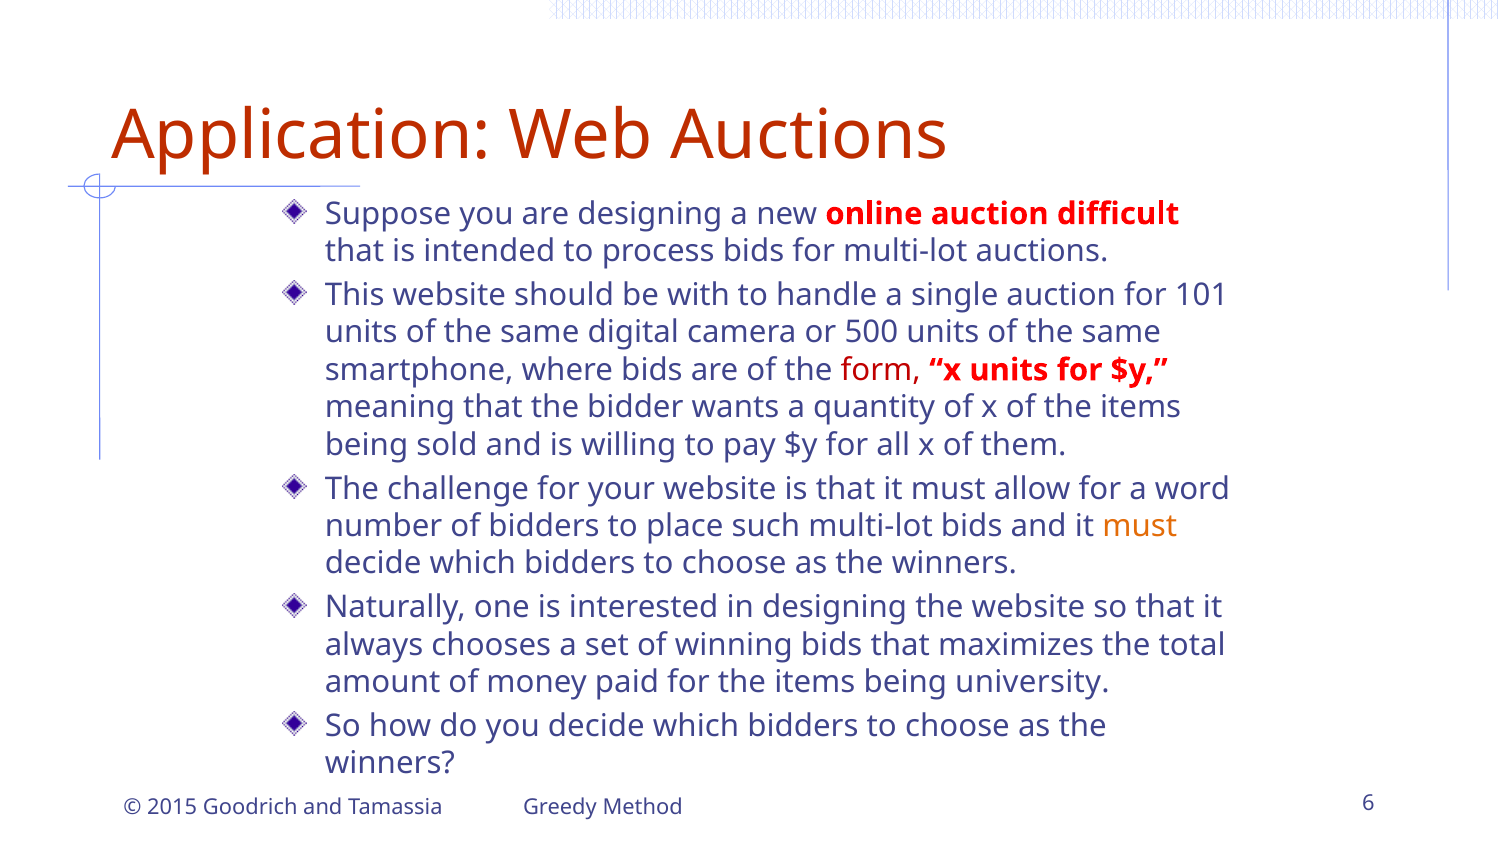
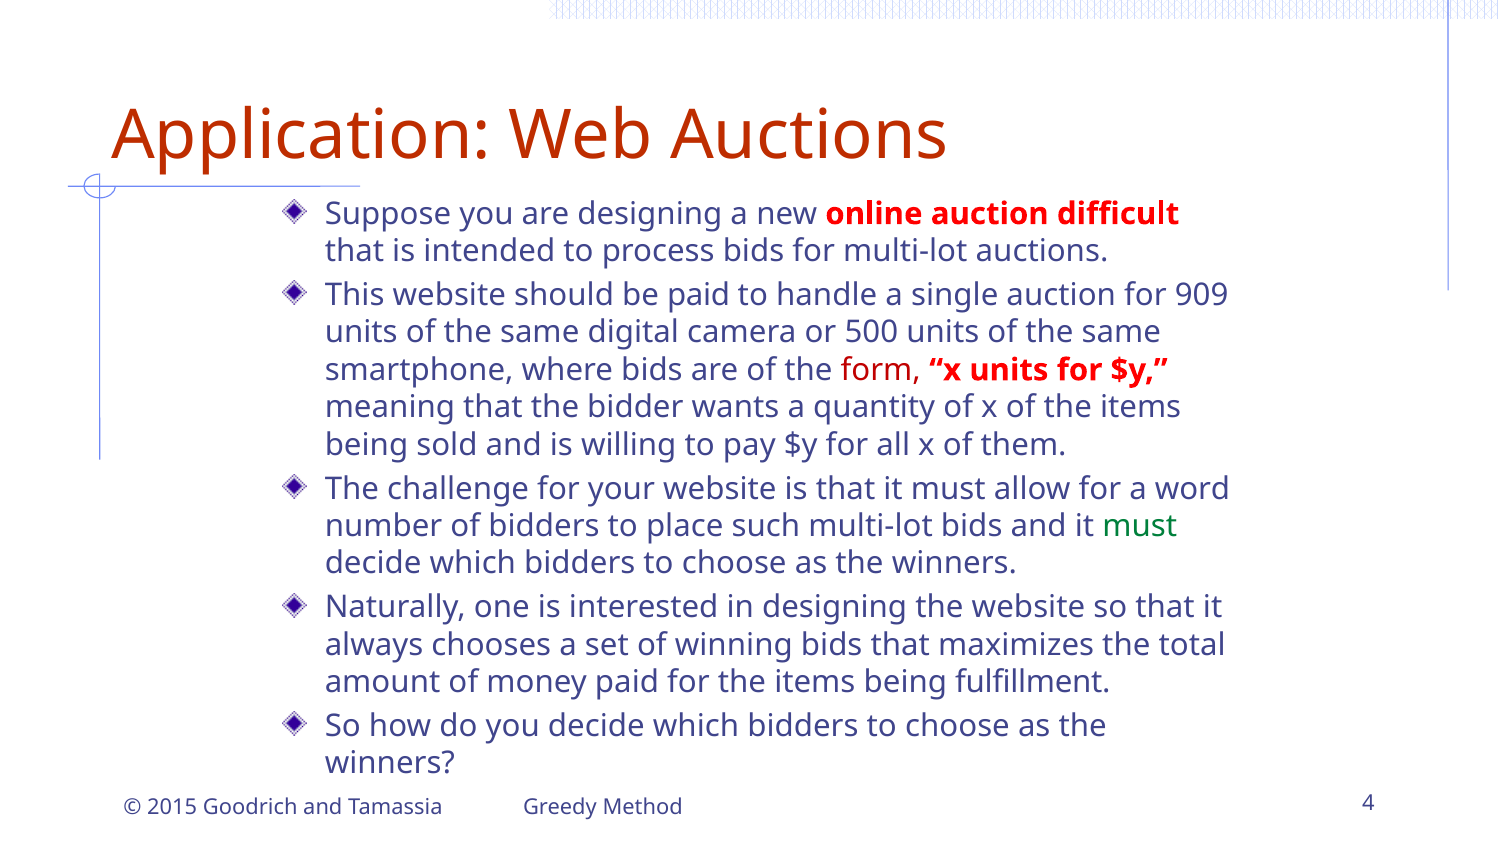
be with: with -> paid
101: 101 -> 909
must at (1140, 526) colour: orange -> green
university: university -> fulfillment
6: 6 -> 4
